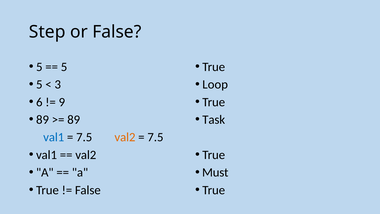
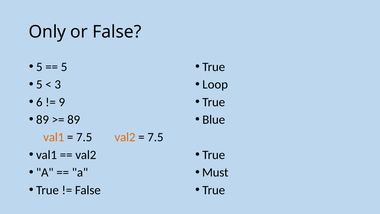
Step: Step -> Only
Task: Task -> Blue
val1 at (54, 137) colour: blue -> orange
